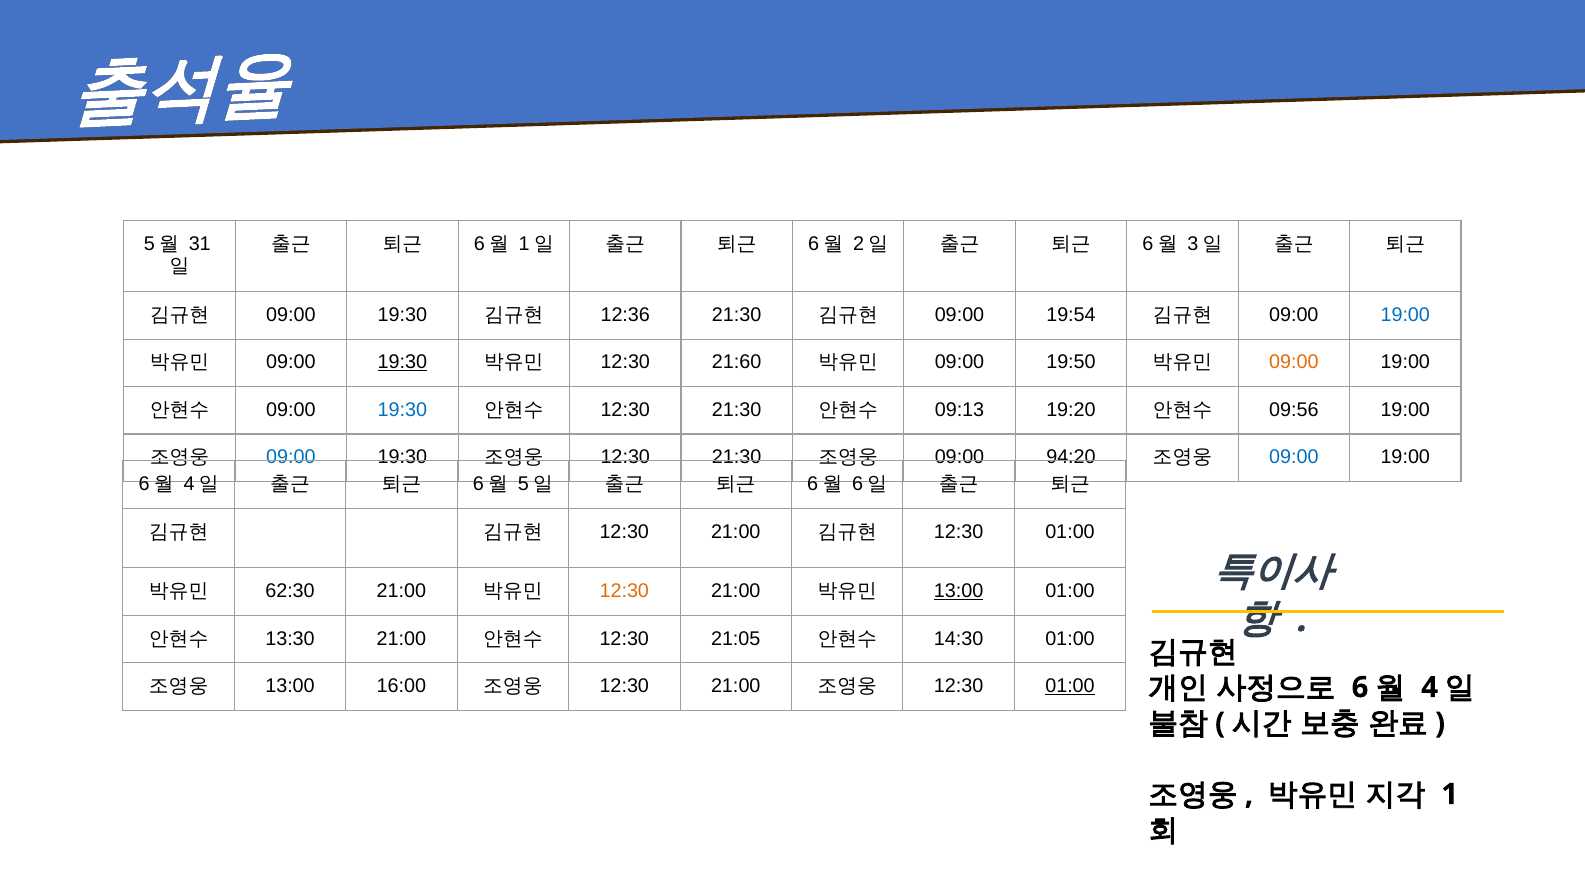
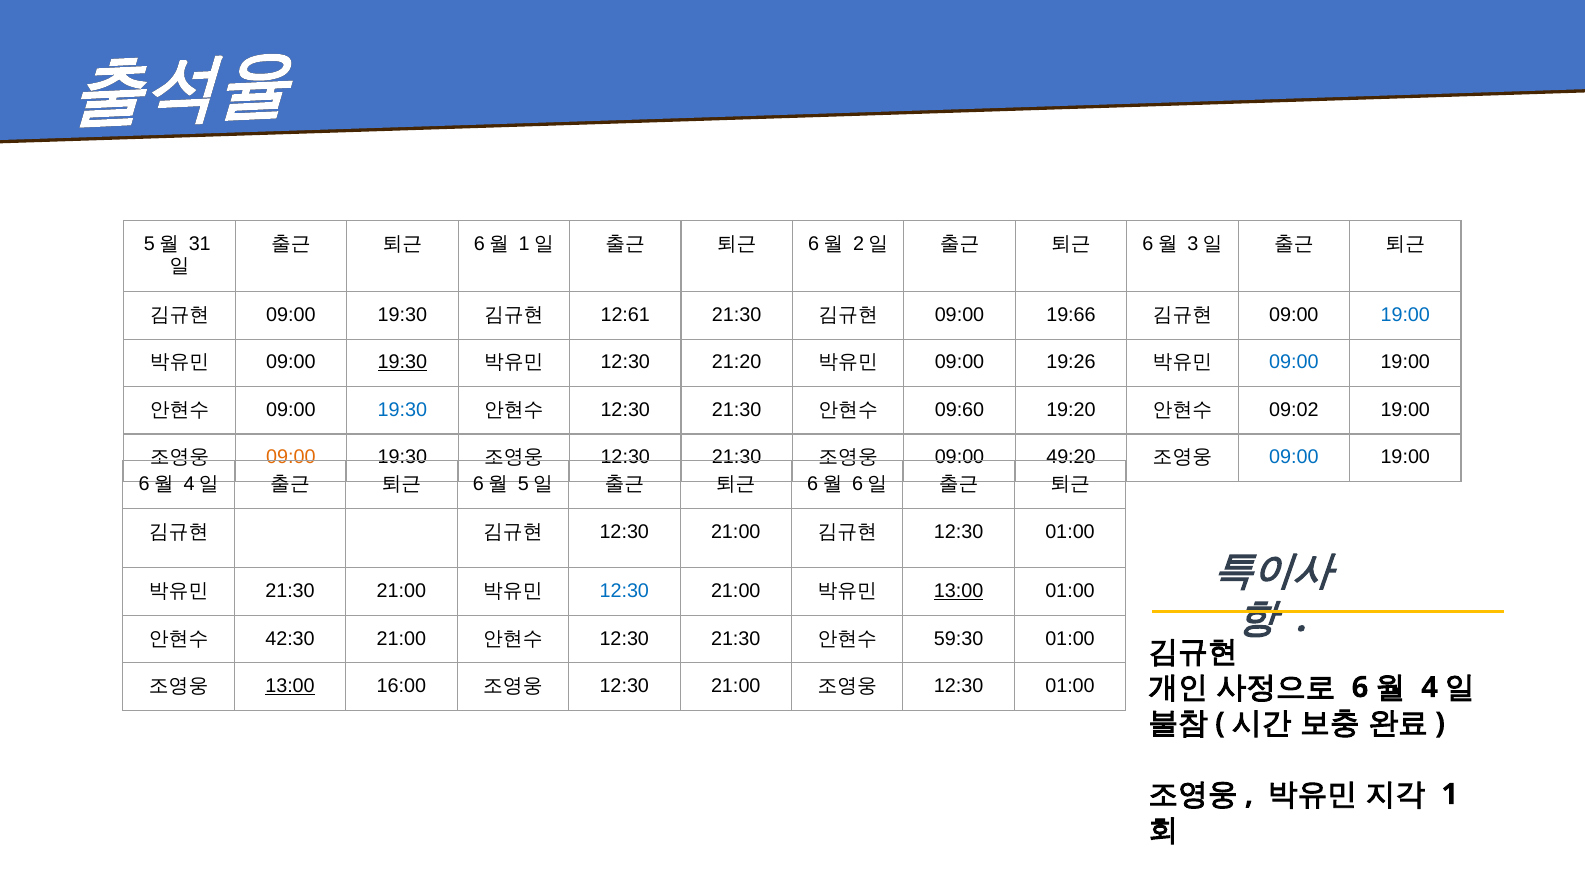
12:36: 12:36 -> 12:61
19:54: 19:54 -> 19:66
21:60: 21:60 -> 21:20
19:50: 19:50 -> 19:26
09:00 at (1294, 363) colour: orange -> blue
09:13: 09:13 -> 09:60
09:56: 09:56 -> 09:02
09:00 at (291, 458) colour: blue -> orange
94:20: 94:20 -> 49:20
62:30 at (290, 591): 62:30 -> 21:30
12:30 at (624, 591) colour: orange -> blue
13:30: 13:30 -> 42:30
21:05 at (736, 639): 21:05 -> 21:30
14:30: 14:30 -> 59:30
13:00 at (290, 686) underline: none -> present
01:00 at (1070, 686) underline: present -> none
